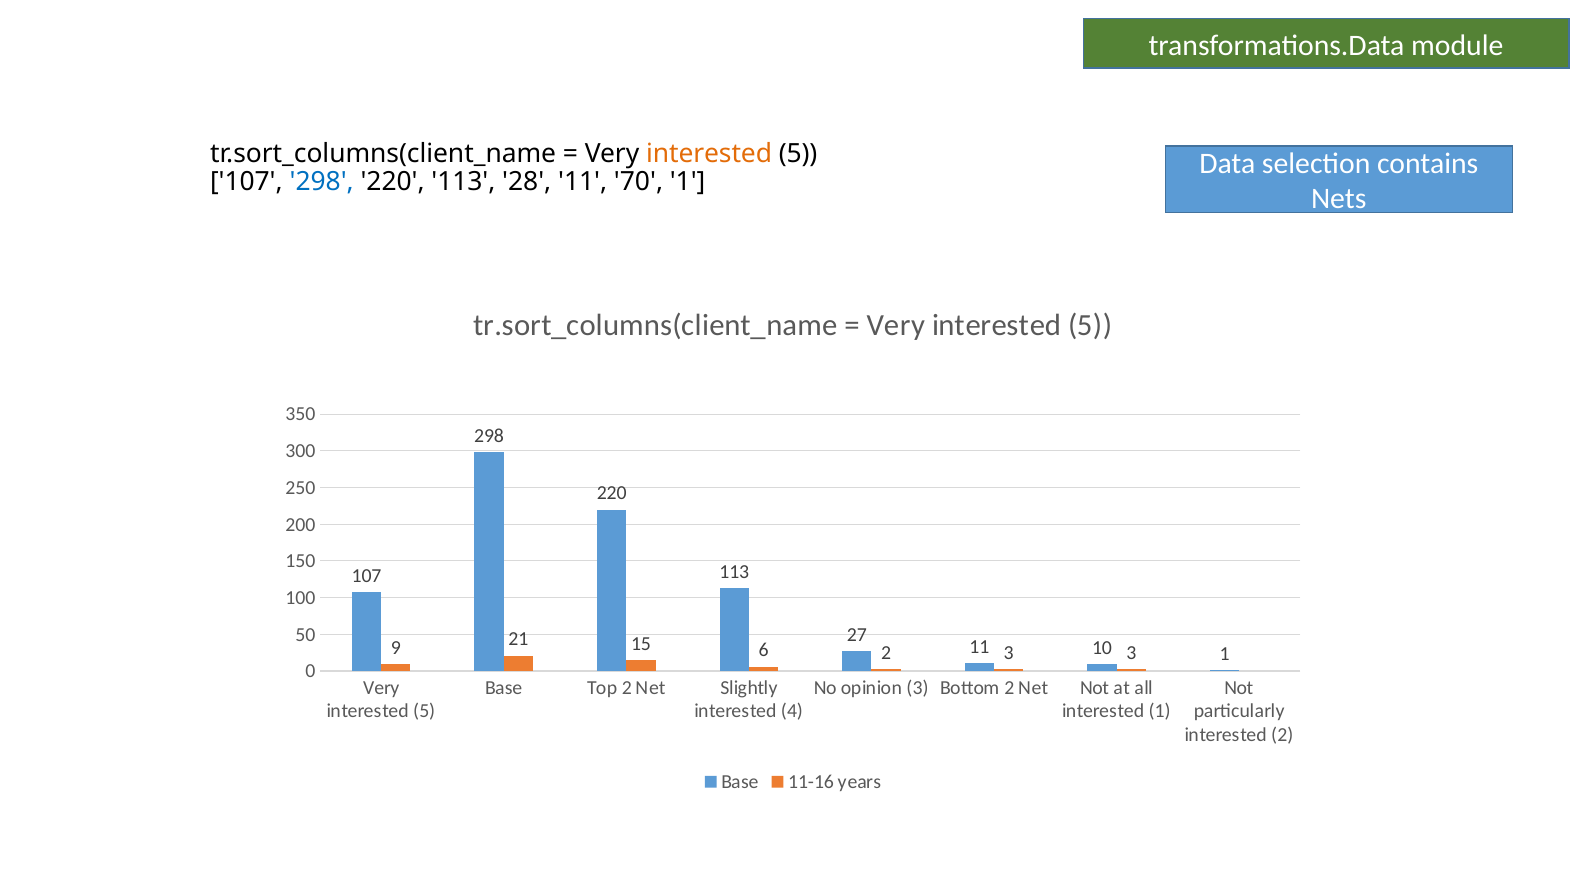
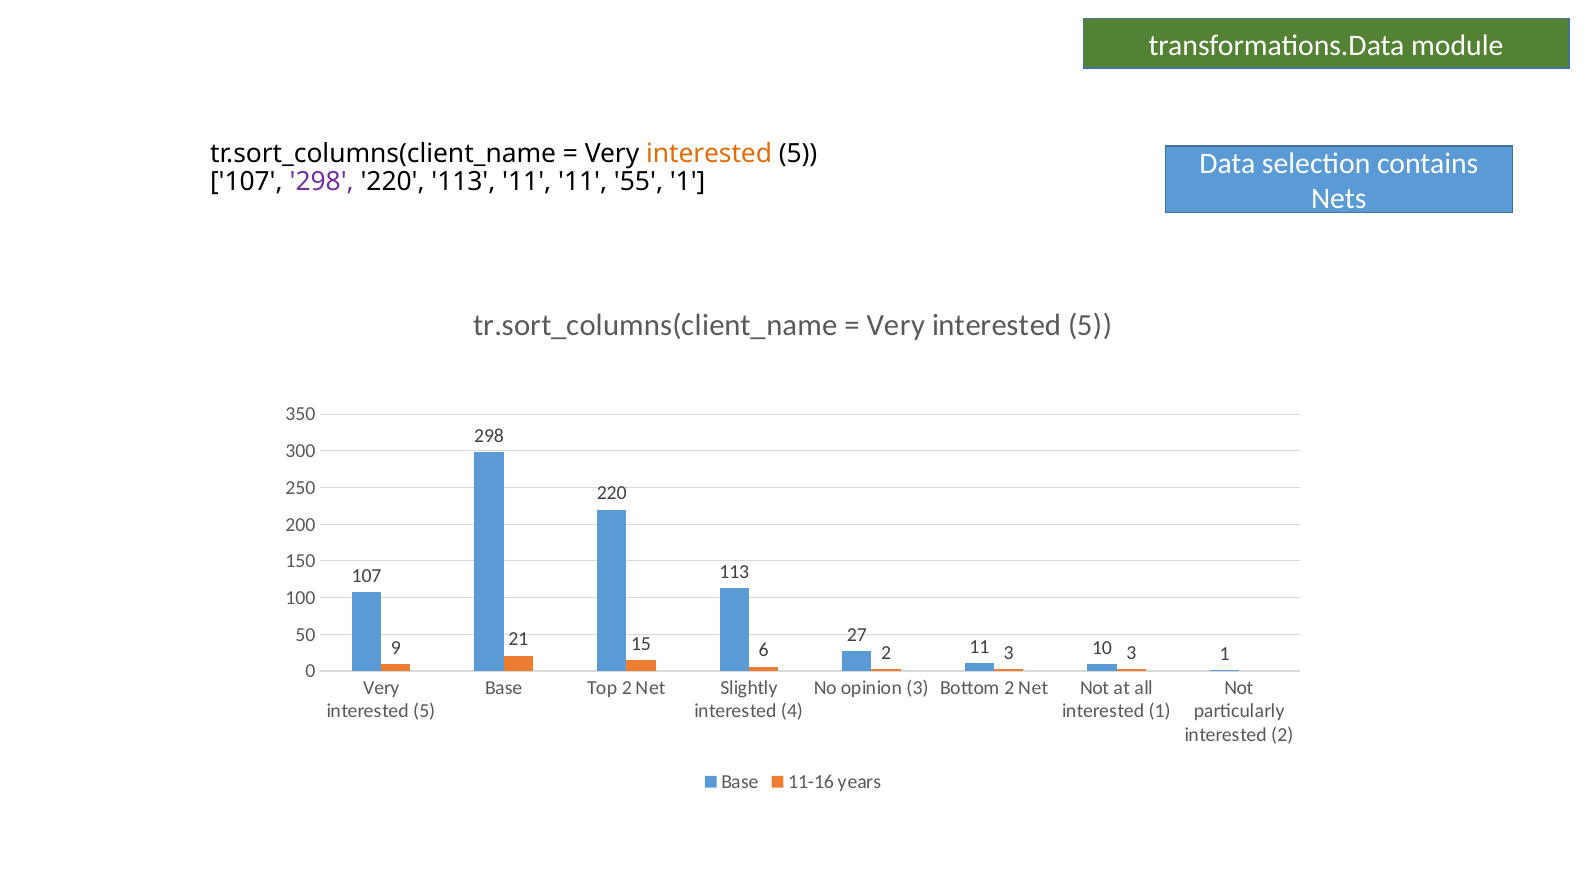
298 at (322, 182) colour: blue -> purple
113 28: 28 -> 11
70: 70 -> 55
